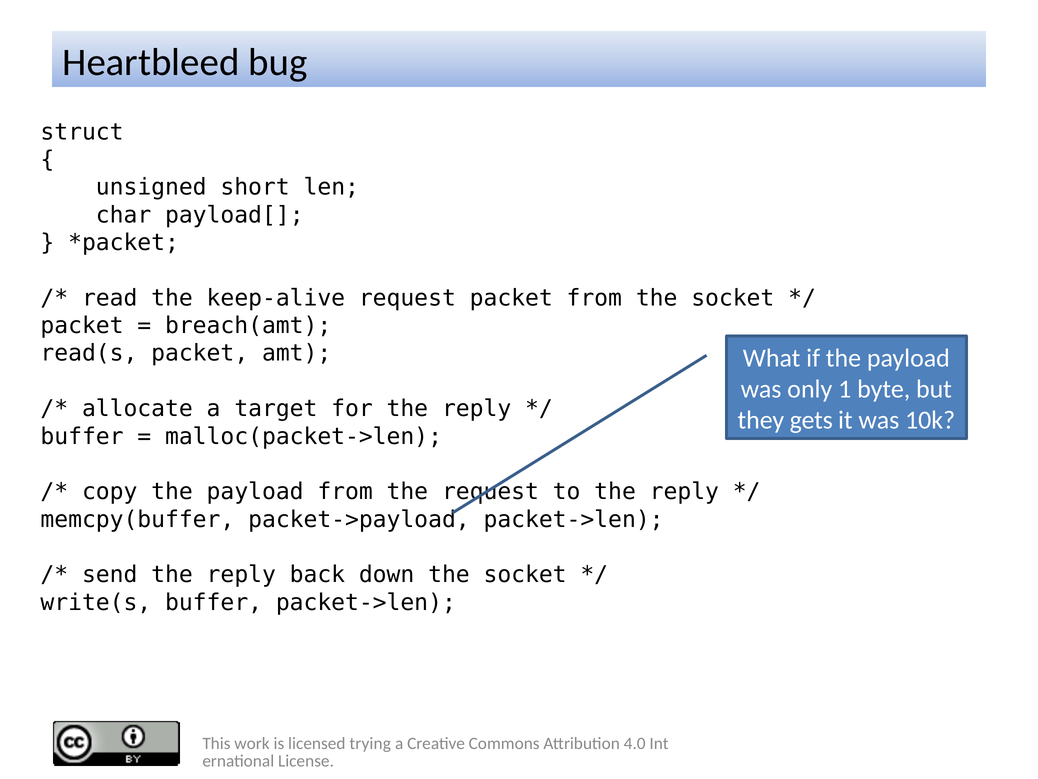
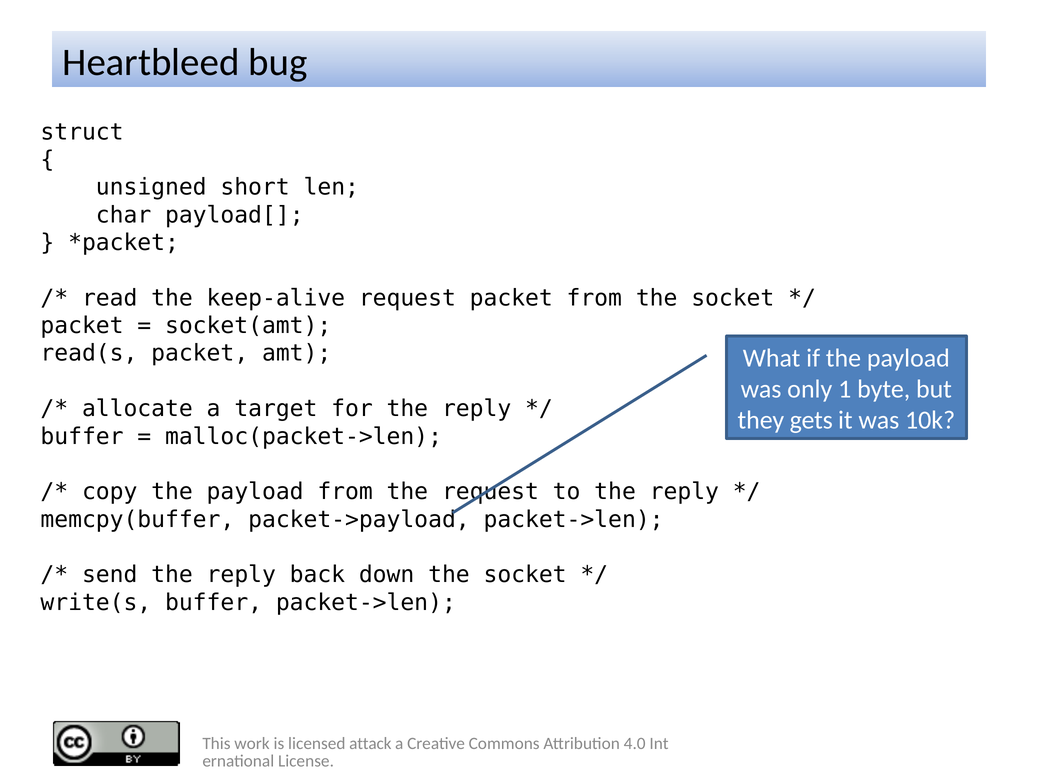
breach(amt: breach(amt -> socket(amt
trying: trying -> attack
